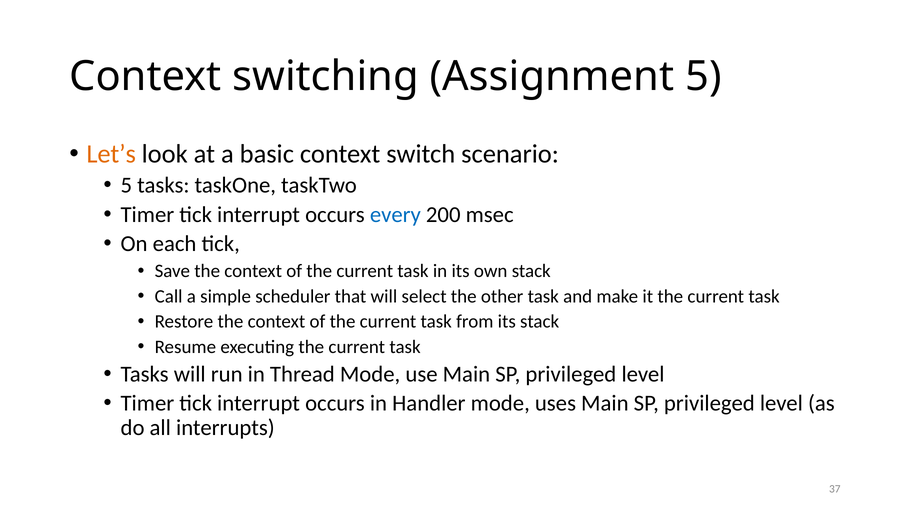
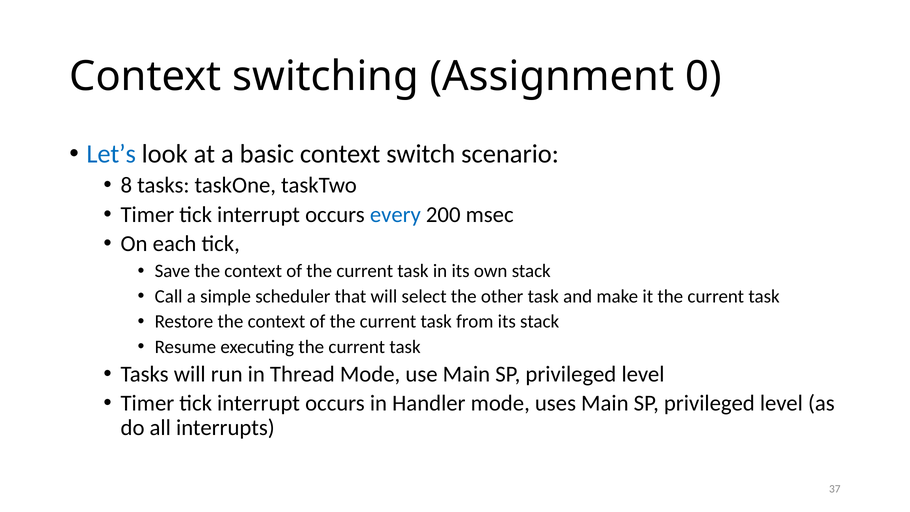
Assignment 5: 5 -> 0
Let’s colour: orange -> blue
5 at (126, 185): 5 -> 8
